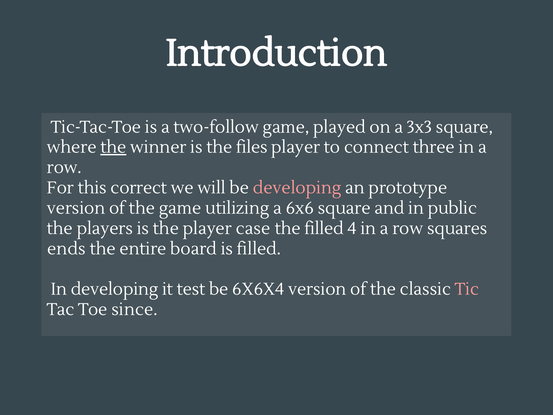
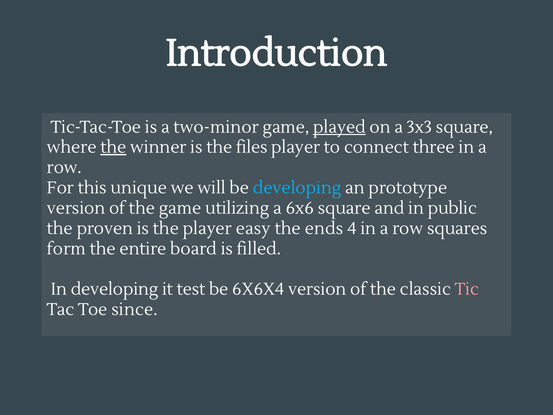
two-follow: two-follow -> two-minor
played underline: none -> present
correct: correct -> unique
developing at (297, 188) colour: pink -> light blue
players: players -> proven
case: case -> easy
the filled: filled -> ends
ends: ends -> form
